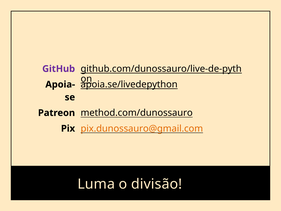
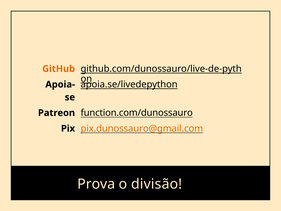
GitHub colour: purple -> orange
method.com/dunossauro: method.com/dunossauro -> function.com/dunossauro
Luma: Luma -> Prova
